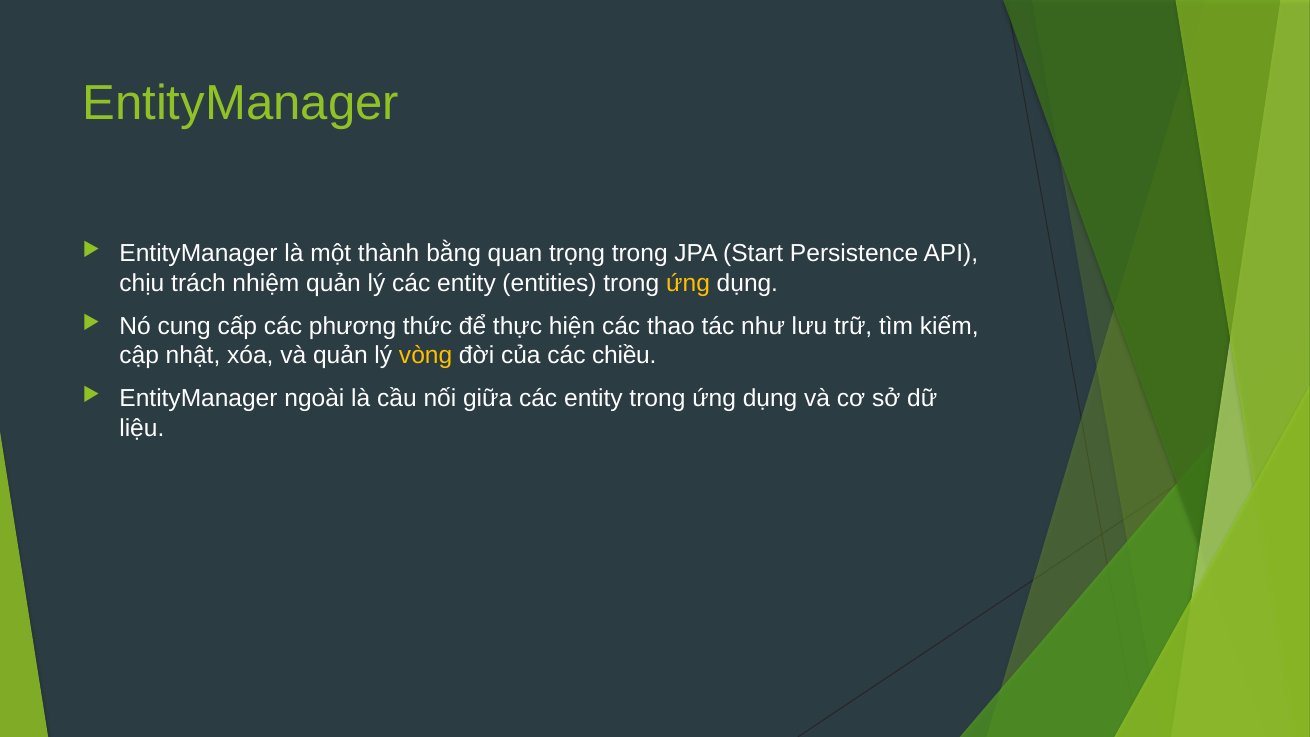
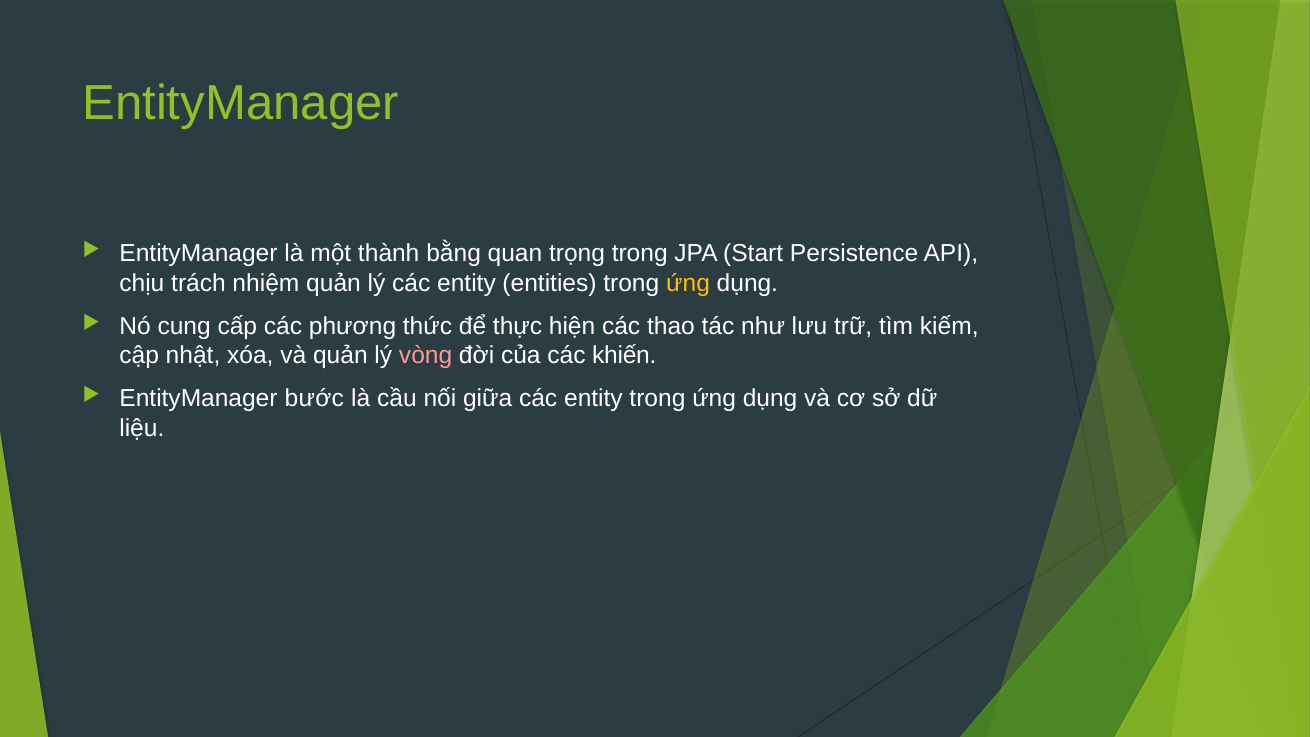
vòng colour: yellow -> pink
chiều: chiều -> khiến
ngoài: ngoài -> bước
